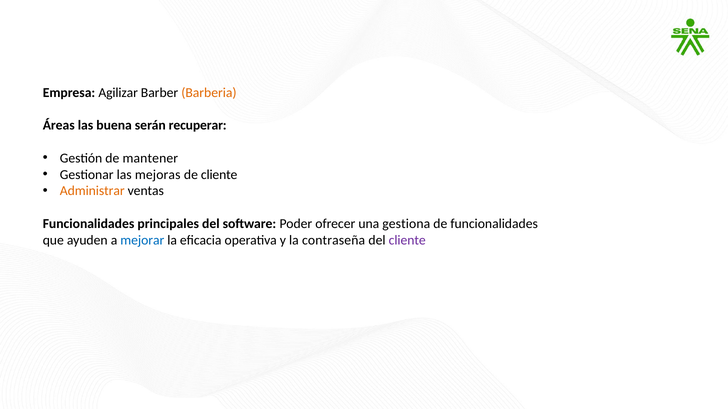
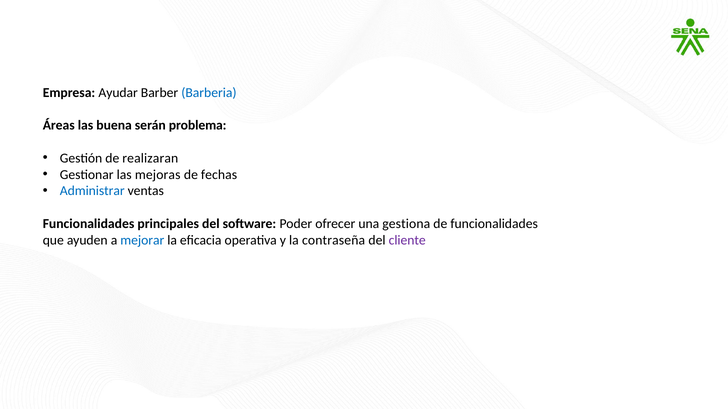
Agilizar: Agilizar -> Ayudar
Barberia colour: orange -> blue
recuperar: recuperar -> problema
mantener: mantener -> realizaran
de cliente: cliente -> fechas
Administrar colour: orange -> blue
